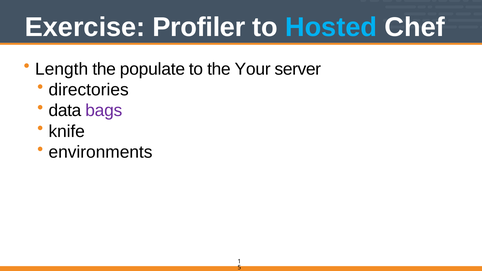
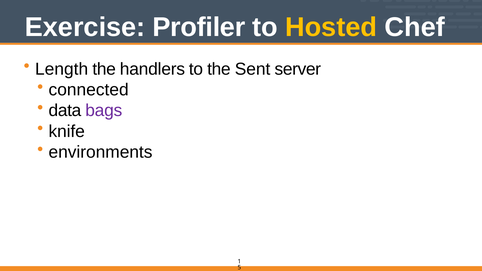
Hosted colour: light blue -> yellow
populate: populate -> handlers
Your: Your -> Sent
directories: directories -> connected
